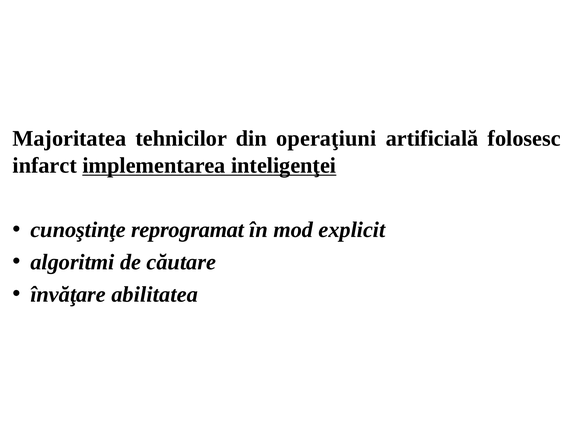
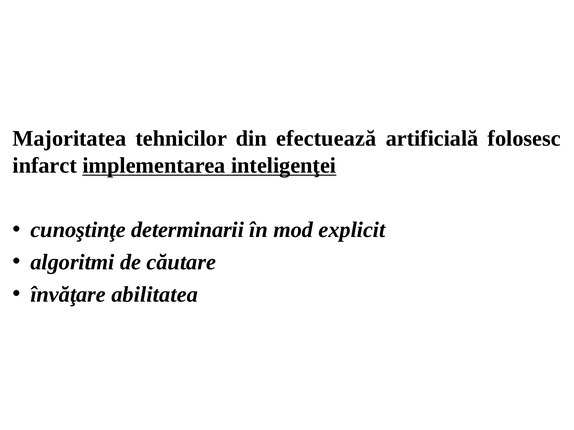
operaţiuni: operaţiuni -> efectuează
reprogramat: reprogramat -> determinarii
